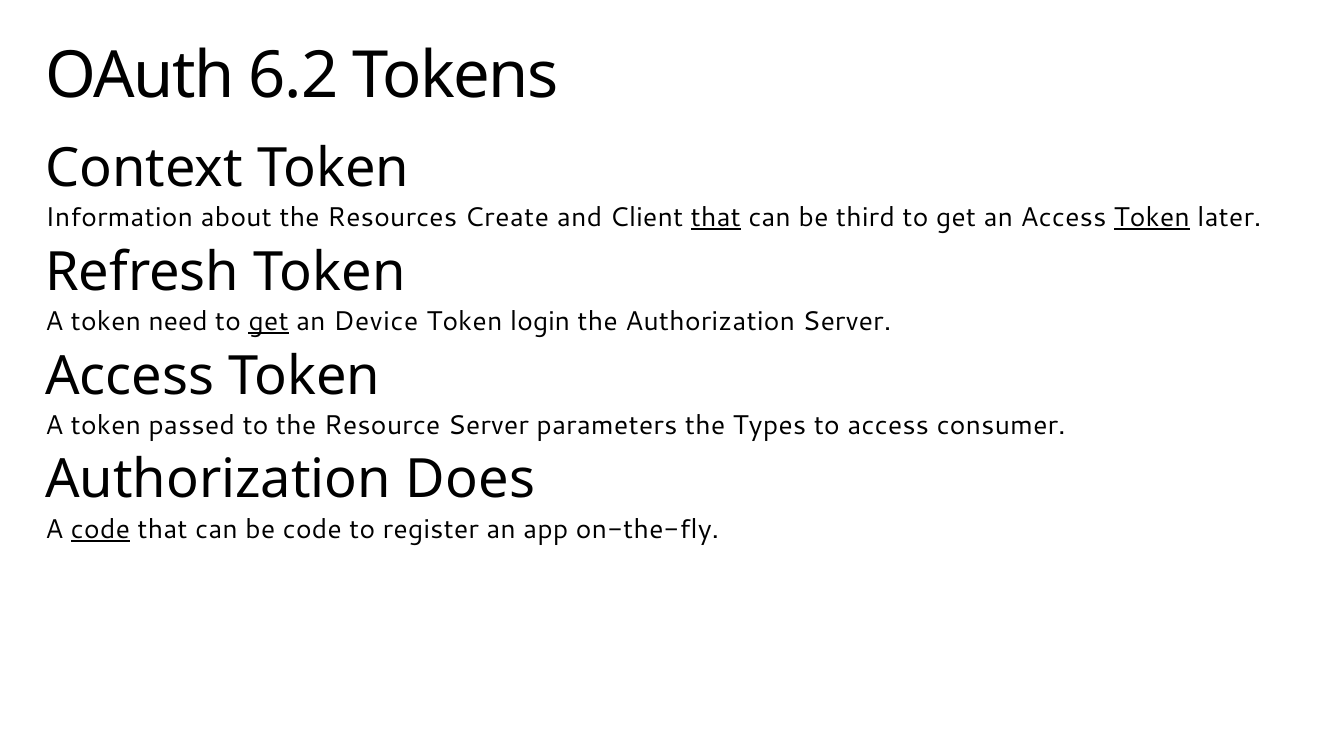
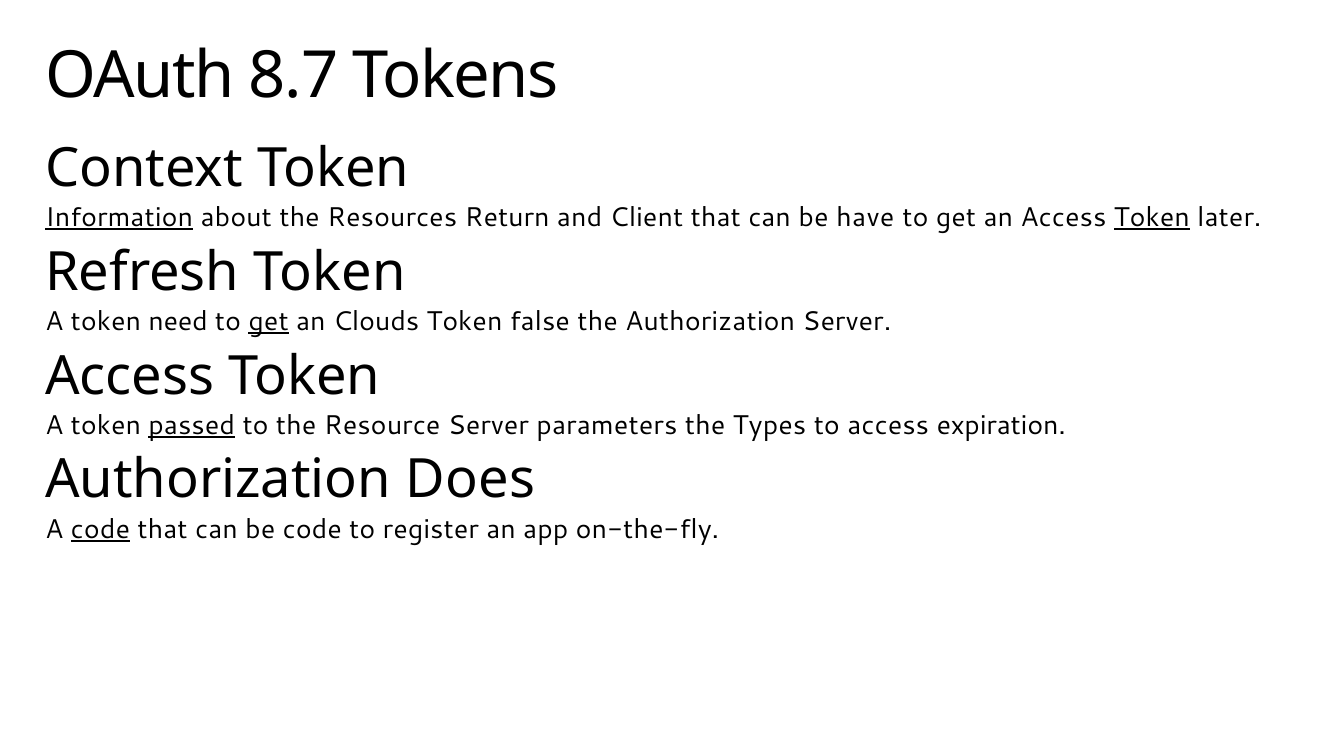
6.2: 6.2 -> 8.7
Information underline: none -> present
Create: Create -> Return
that at (716, 218) underline: present -> none
third: third -> have
Device: Device -> Clouds
login: login -> false
passed underline: none -> present
consumer: consumer -> expiration
